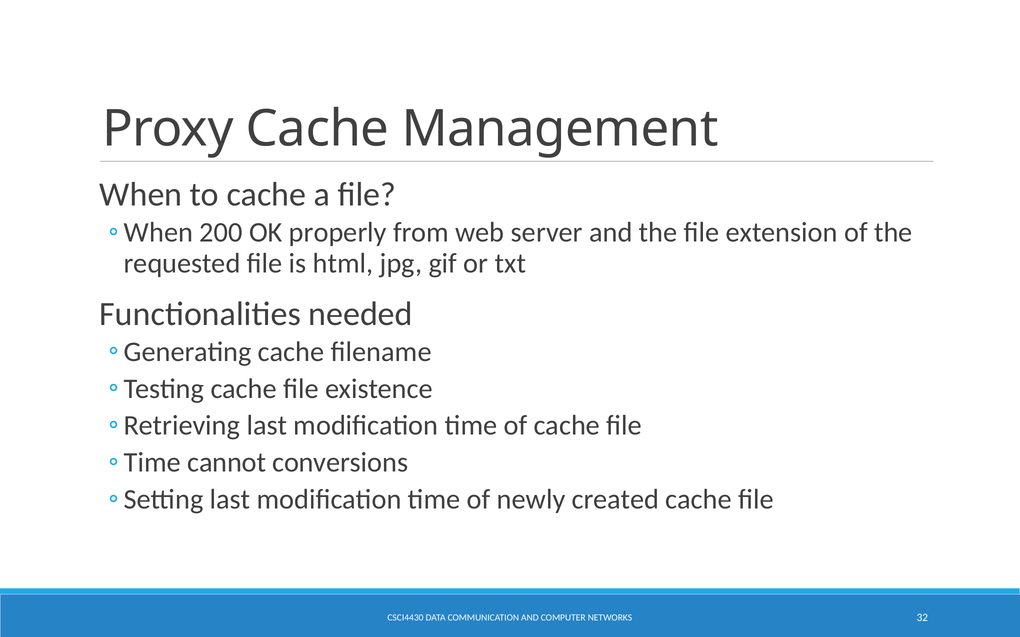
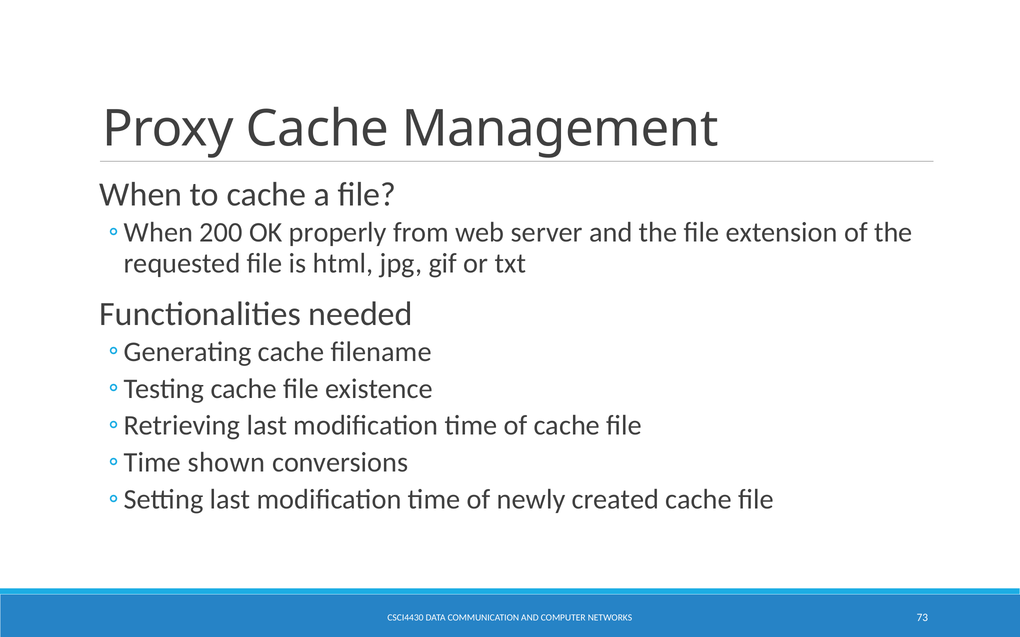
cannot: cannot -> shown
32: 32 -> 73
